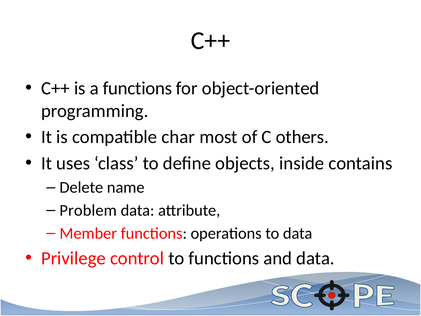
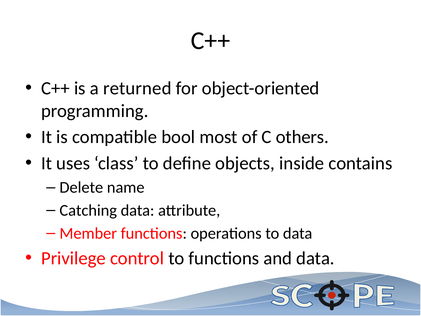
a functions: functions -> returned
char: char -> bool
Problem: Problem -> Catching
